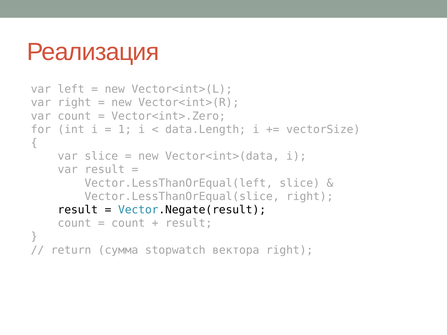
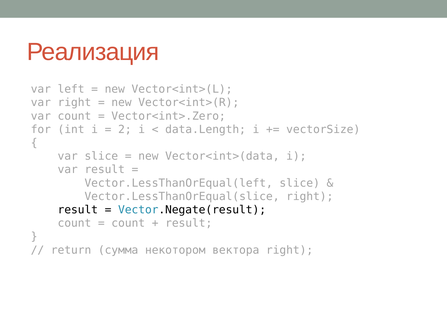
1: 1 -> 2
stopwatch: stopwatch -> некотором
